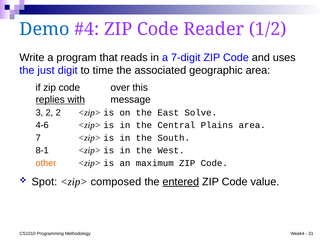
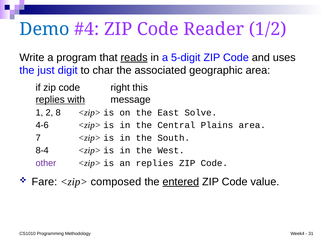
reads underline: none -> present
7-digit: 7-digit -> 5-digit
time: time -> char
over: over -> right
3: 3 -> 1
2 2: 2 -> 8
8-1: 8-1 -> 8-4
other colour: orange -> purple
an maximum: maximum -> replies
Spot: Spot -> Fare
